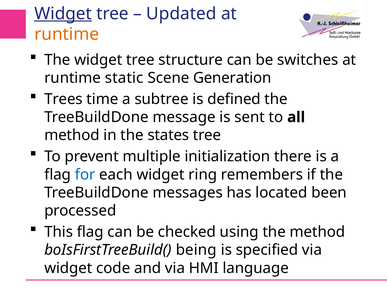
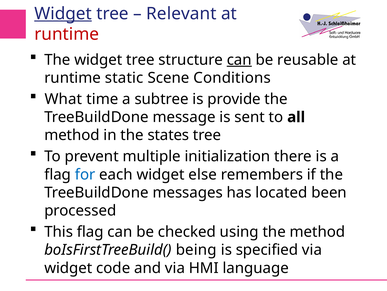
Updated: Updated -> Relevant
runtime at (67, 34) colour: orange -> red
can at (239, 60) underline: none -> present
switches: switches -> reusable
Generation: Generation -> Conditions
Trees: Trees -> What
defined: defined -> provide
ring: ring -> else
